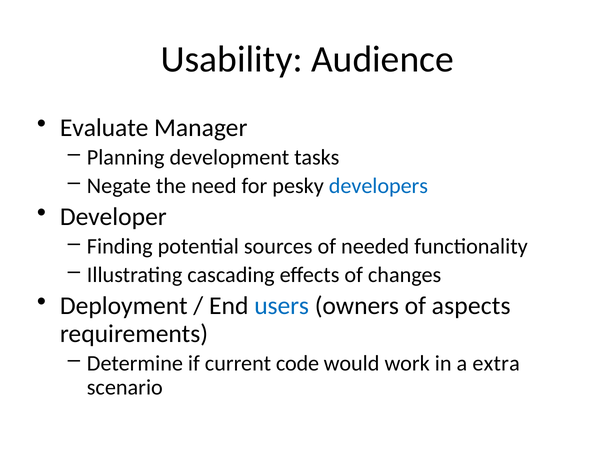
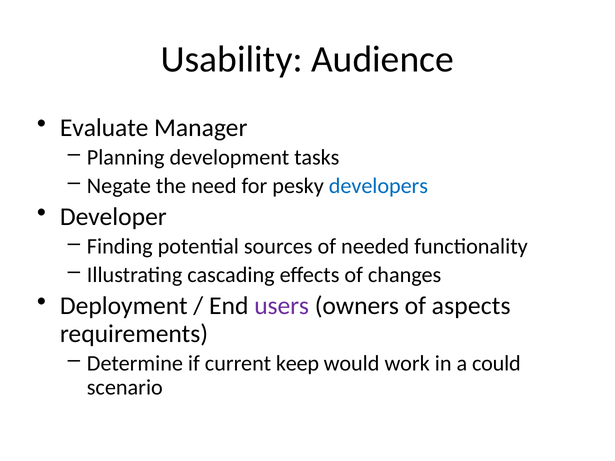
users colour: blue -> purple
code: code -> keep
extra: extra -> could
